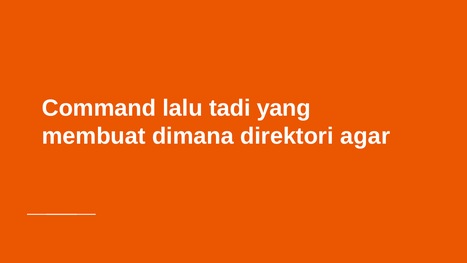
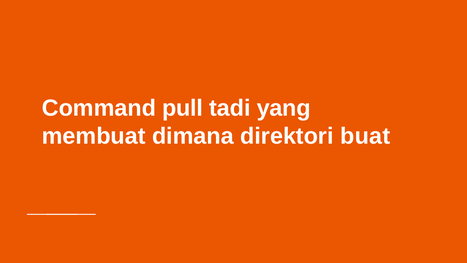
lalu: lalu -> pull
agar: agar -> buat
